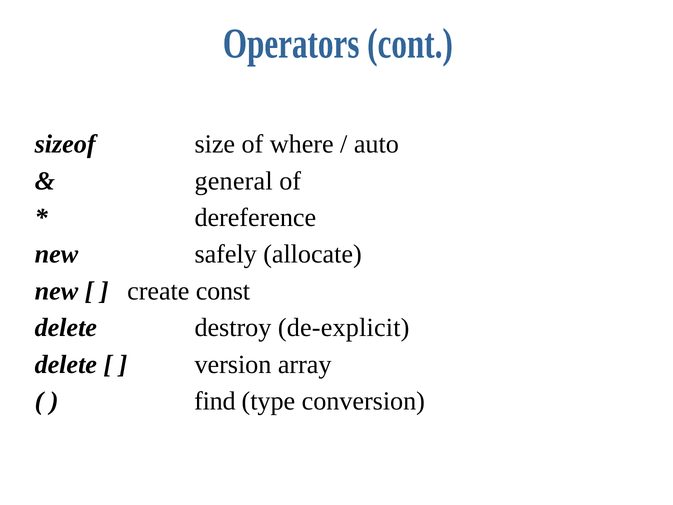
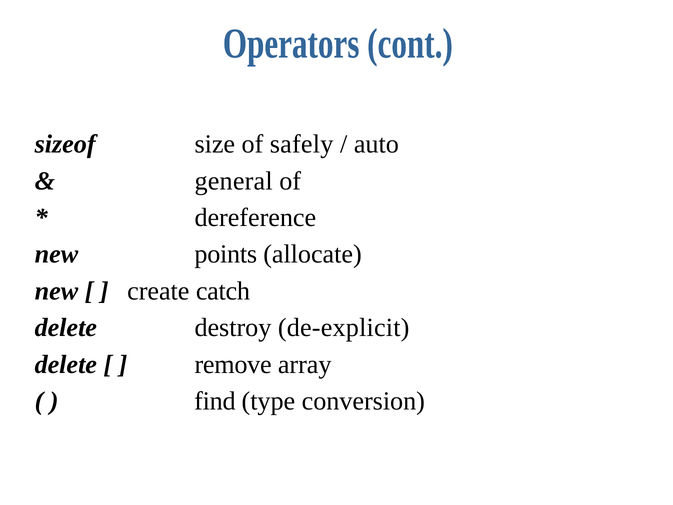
where: where -> safely
safely: safely -> points
const: const -> catch
version: version -> remove
